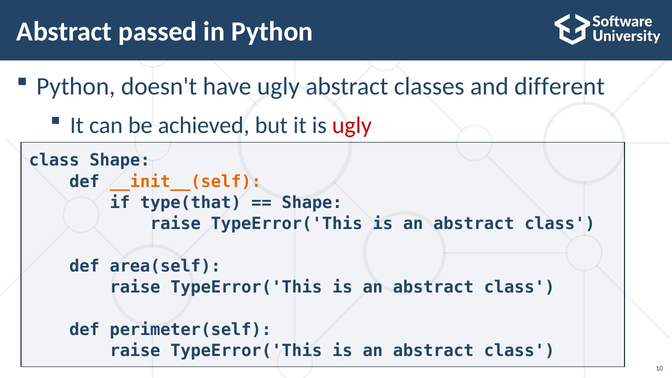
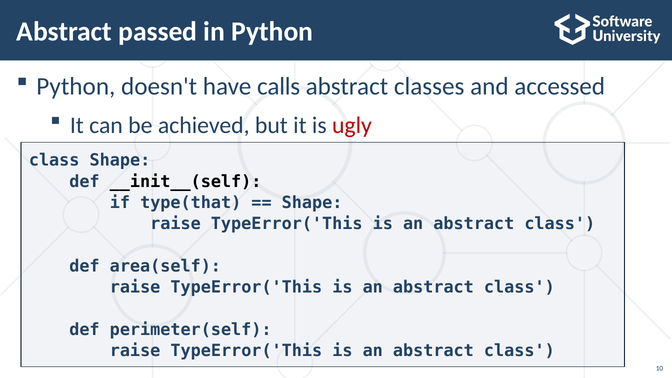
have ugly: ugly -> calls
different: different -> accessed
__init__(self colour: orange -> black
